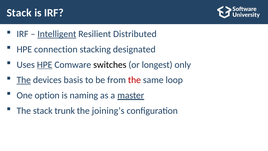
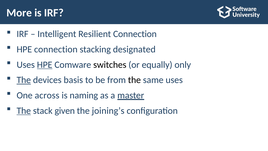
Stack at (19, 13): Stack -> More
Intelligent underline: present -> none
Resilient Distributed: Distributed -> Connection
longest: longest -> equally
the at (134, 80) colour: red -> black
same loop: loop -> uses
option: option -> across
The at (24, 111) underline: none -> present
trunk: trunk -> given
